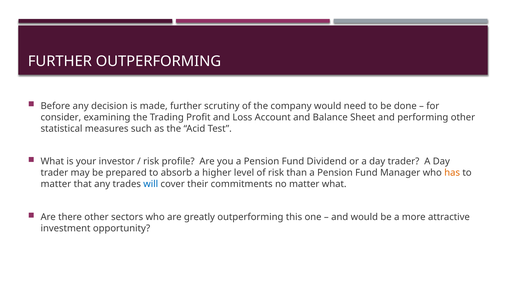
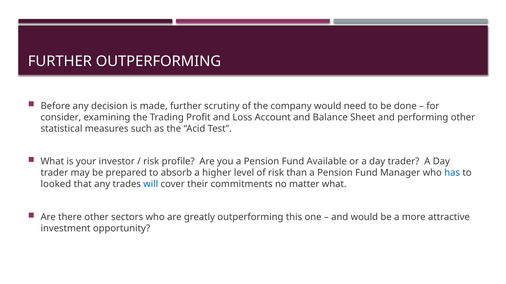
Dividend: Dividend -> Available
has colour: orange -> blue
matter at (56, 185): matter -> looked
